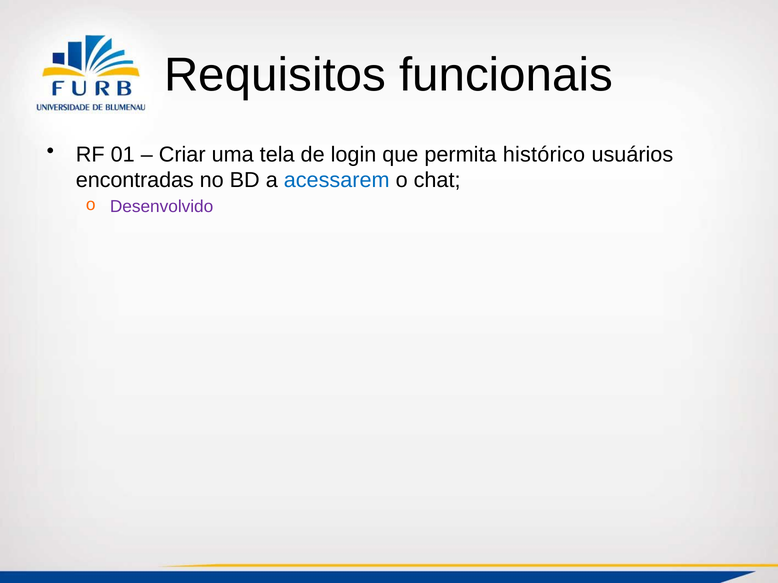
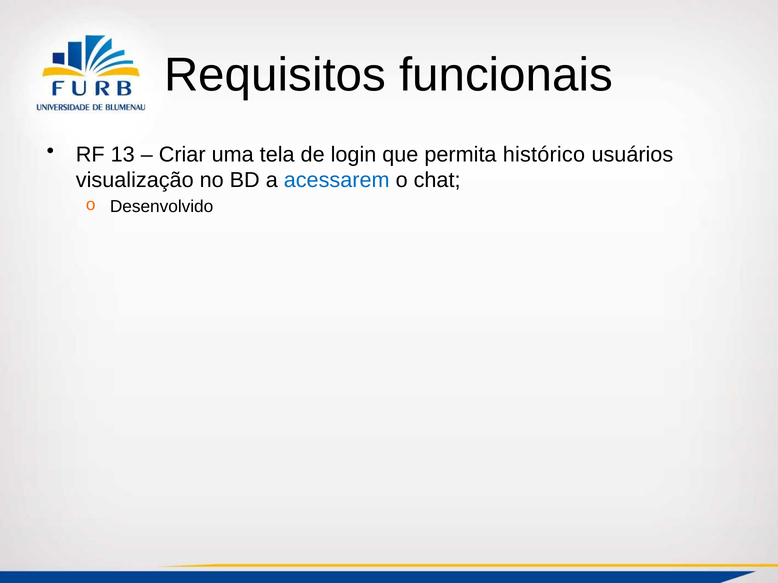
01: 01 -> 13
encontradas: encontradas -> visualização
Desenvolvido colour: purple -> black
